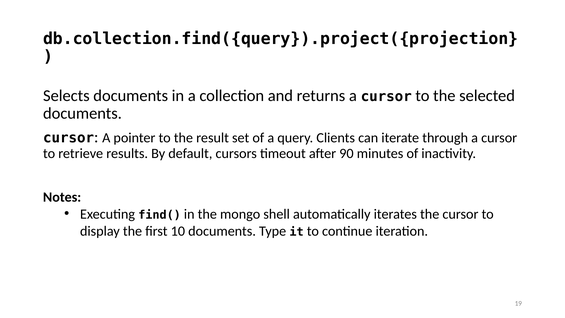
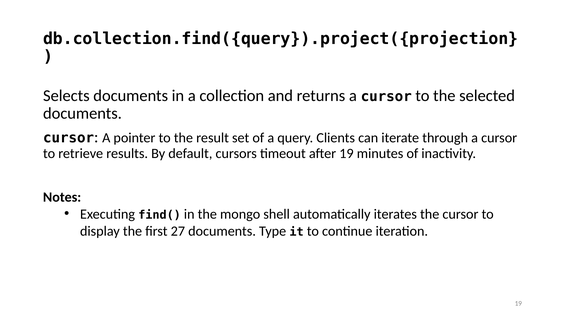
after 90: 90 -> 19
10: 10 -> 27
